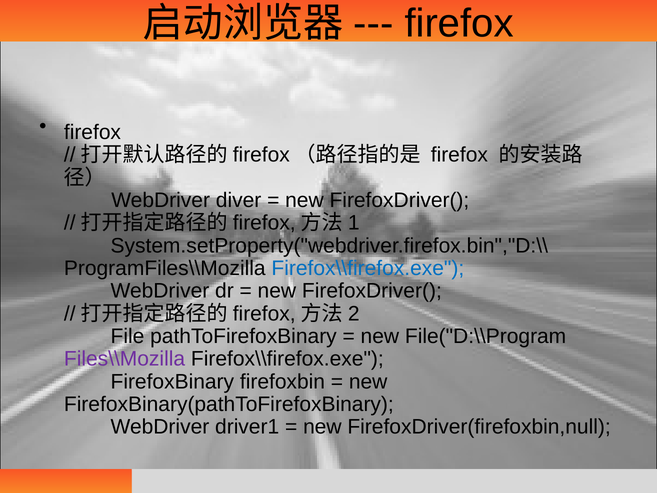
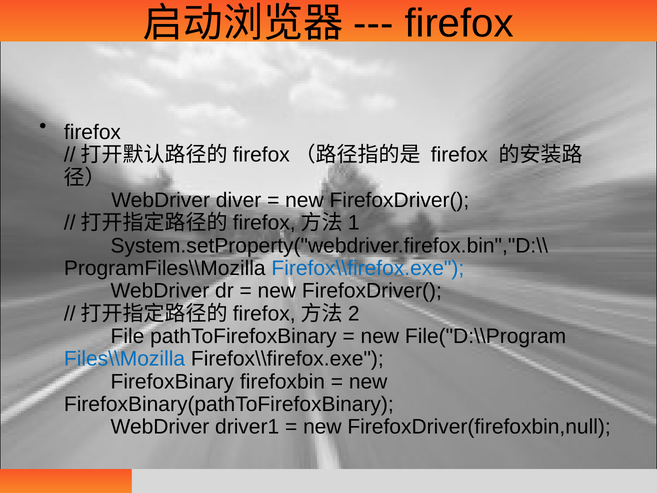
Files\\Mozilla colour: purple -> blue
